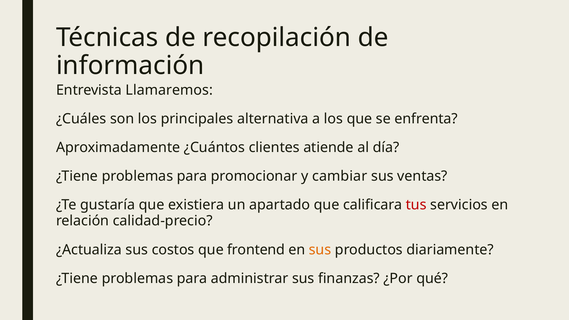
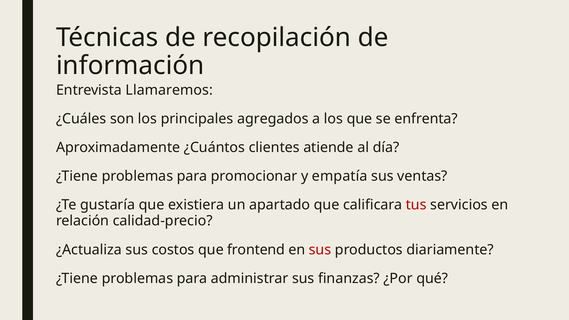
alternativa: alternativa -> agregados
cambiar: cambiar -> empatía
sus at (320, 250) colour: orange -> red
